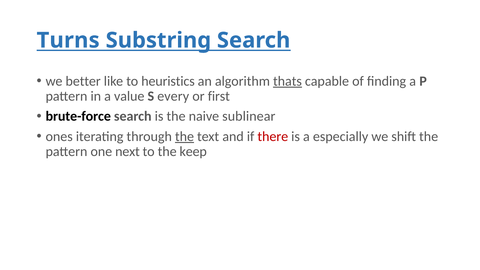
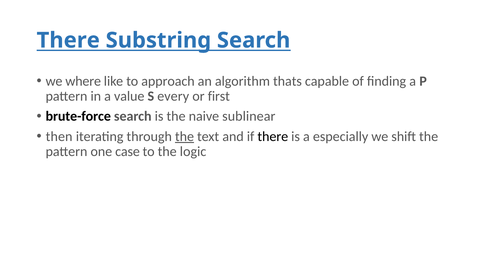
Turns at (68, 40): Turns -> There
better: better -> where
heuristics: heuristics -> approach
thats underline: present -> none
ones: ones -> then
there at (273, 136) colour: red -> black
next: next -> case
keep: keep -> logic
